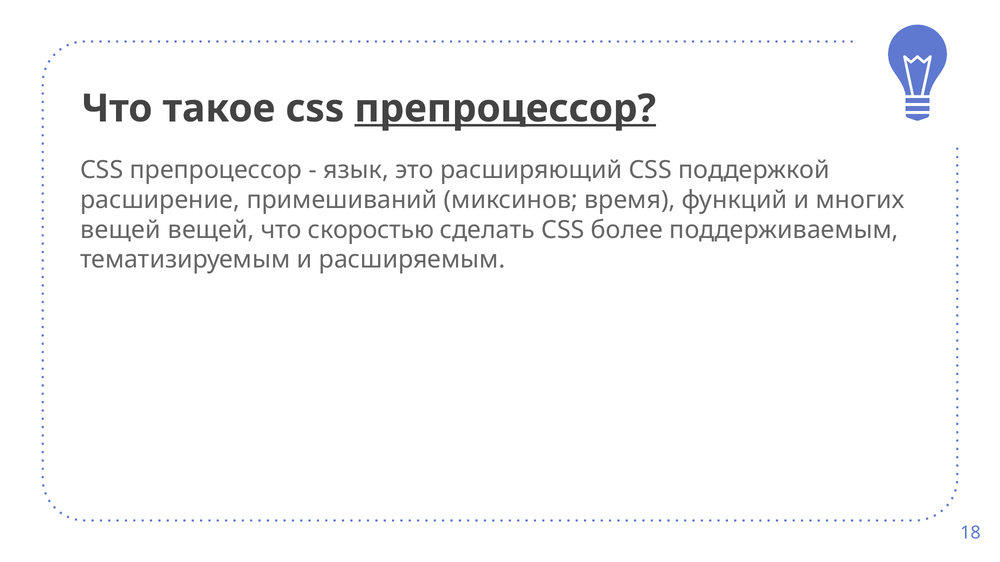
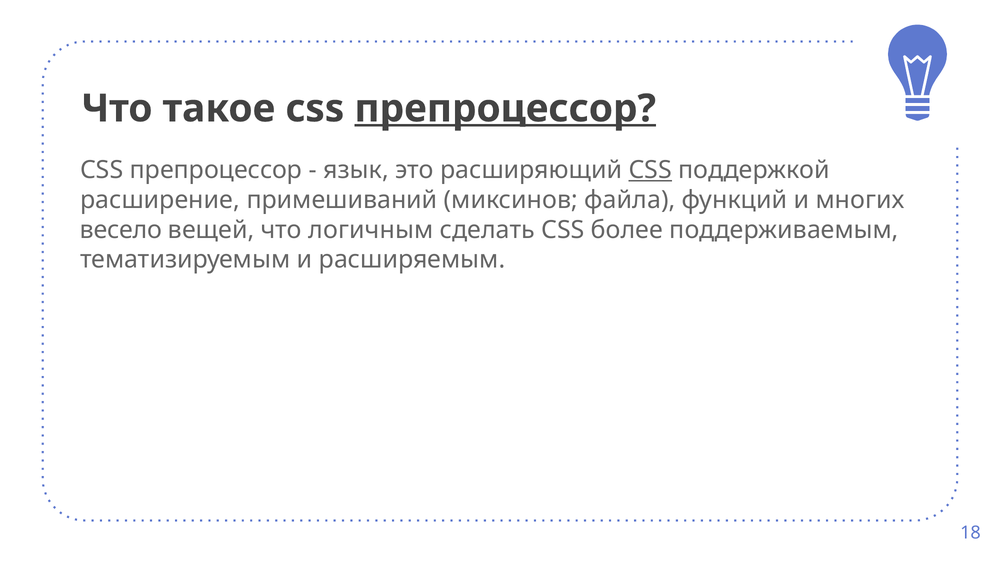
CSS at (650, 170) underline: none -> present
время: время -> файла
вещей at (121, 230): вещей -> весело
скоростью: скоростью -> логичным
